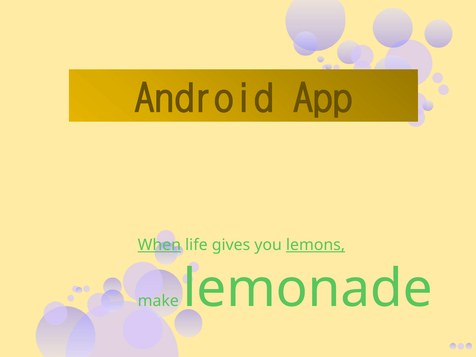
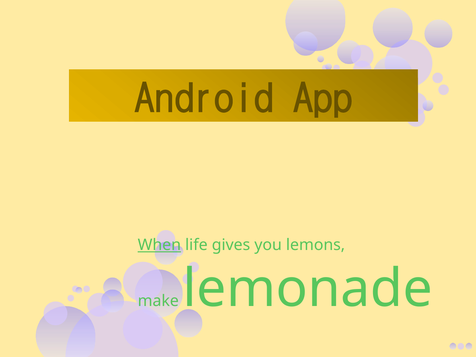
lemons underline: present -> none
